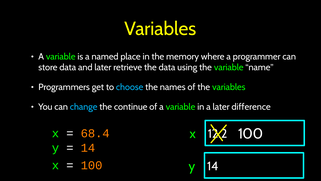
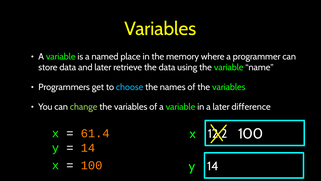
change colour: light blue -> light green
continue at (131, 107): continue -> variables
68.4: 68.4 -> 61.4
